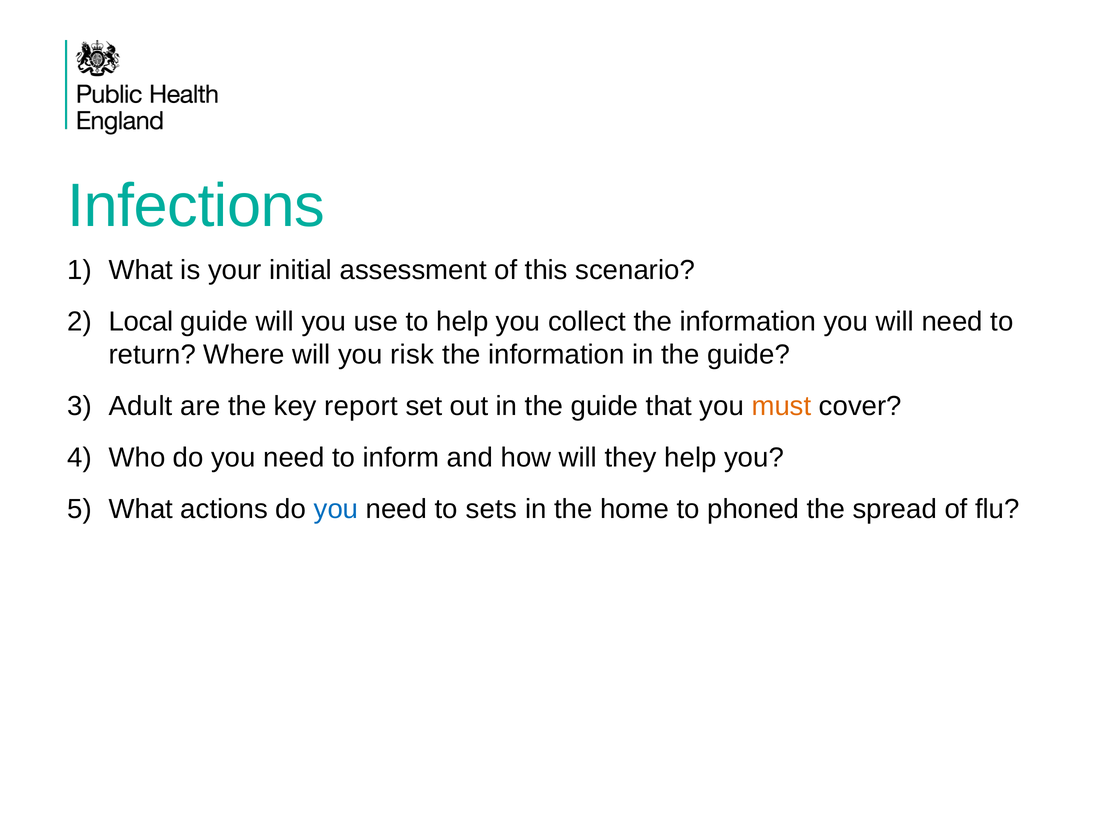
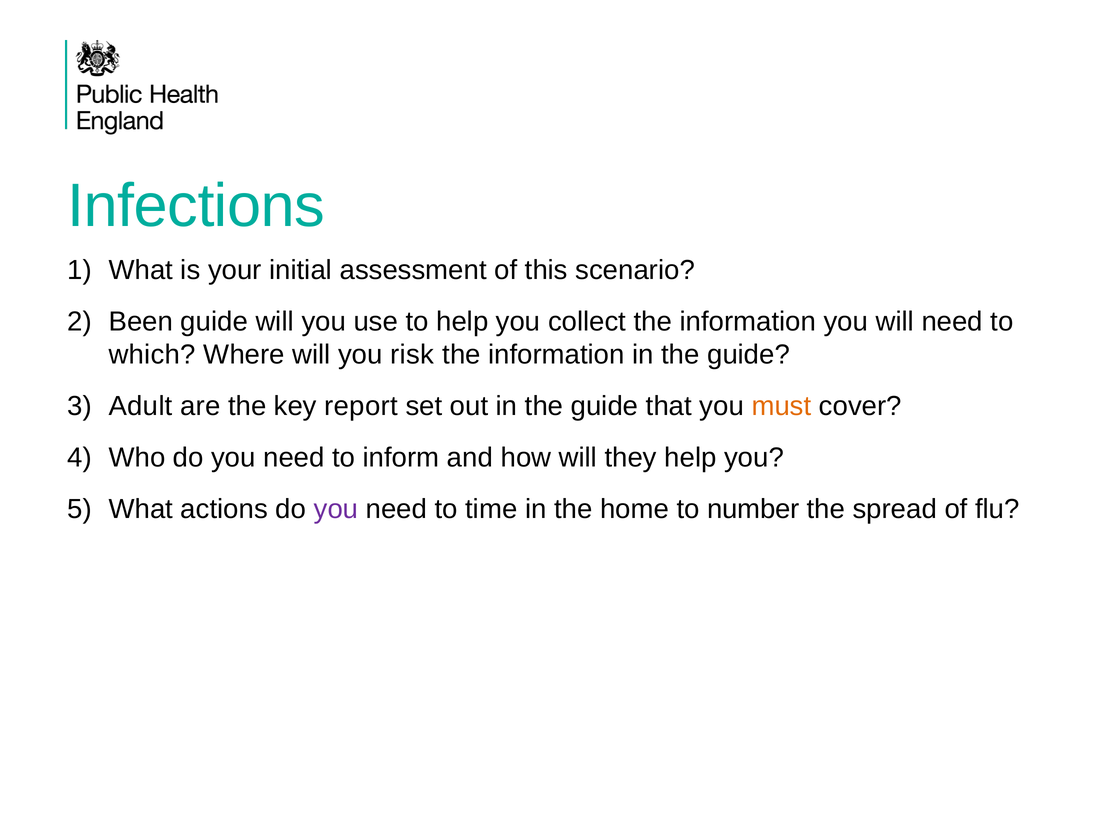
Local: Local -> Been
return: return -> which
you at (336, 509) colour: blue -> purple
sets: sets -> time
phoned: phoned -> number
